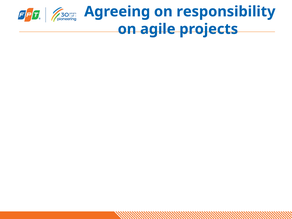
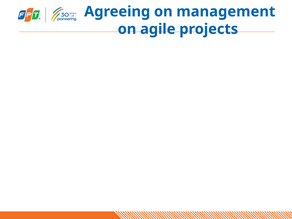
responsibility: responsibility -> management
